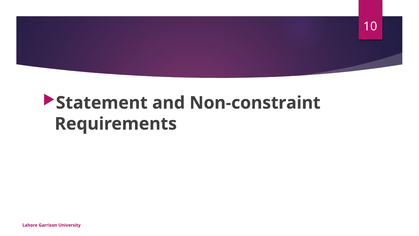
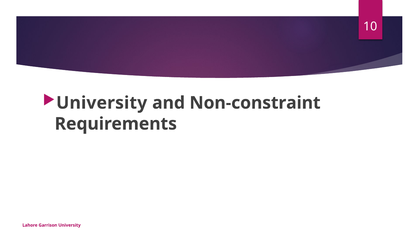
Statement at (102, 103): Statement -> University
